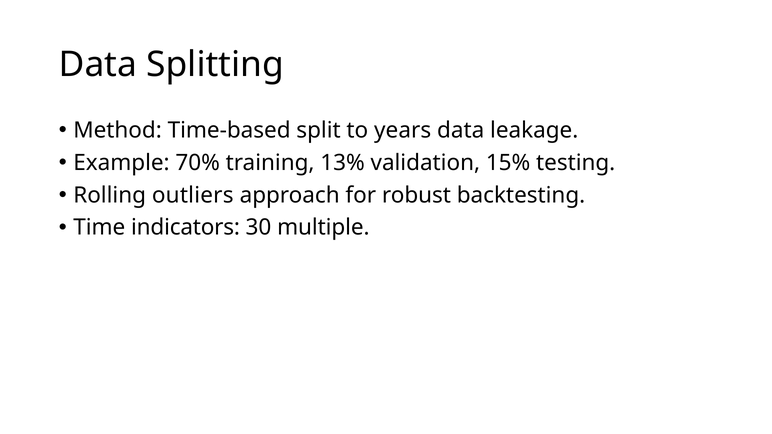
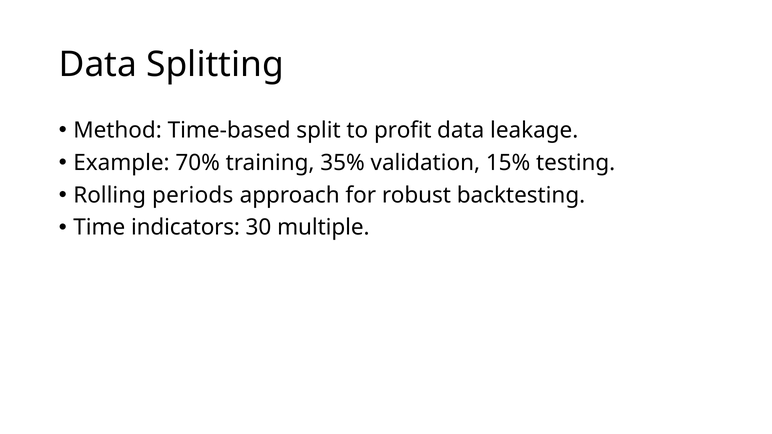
years: years -> profit
13%: 13% -> 35%
outliers: outliers -> periods
